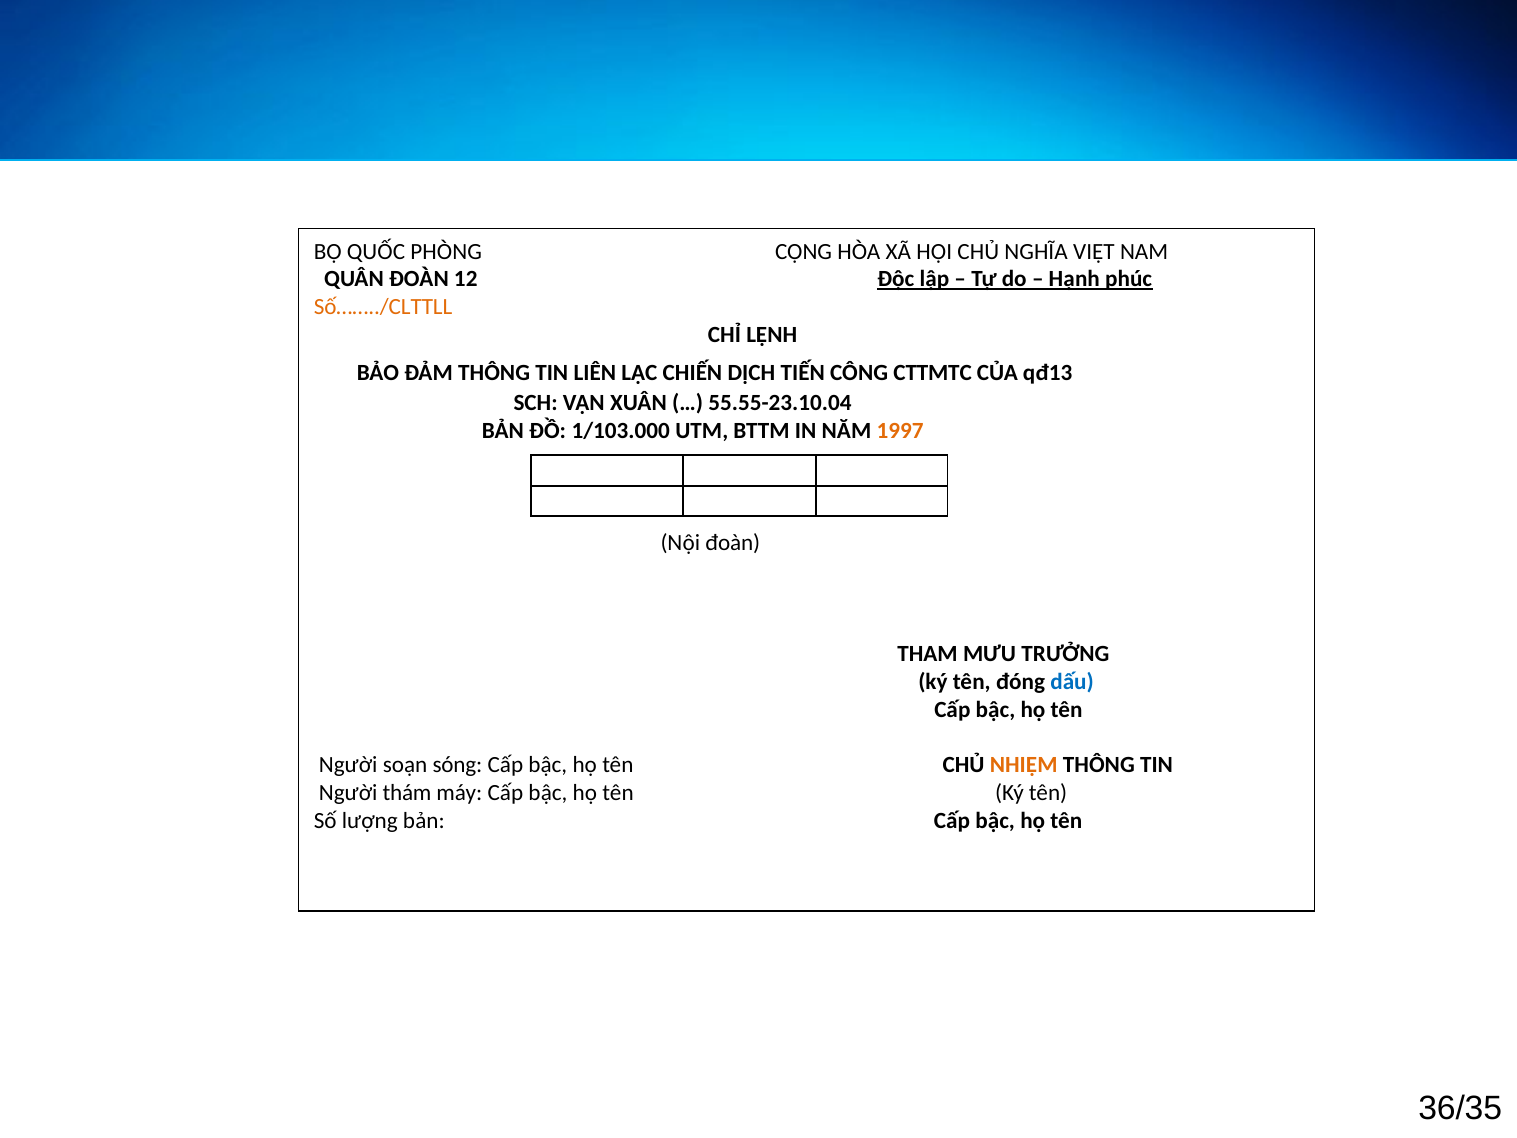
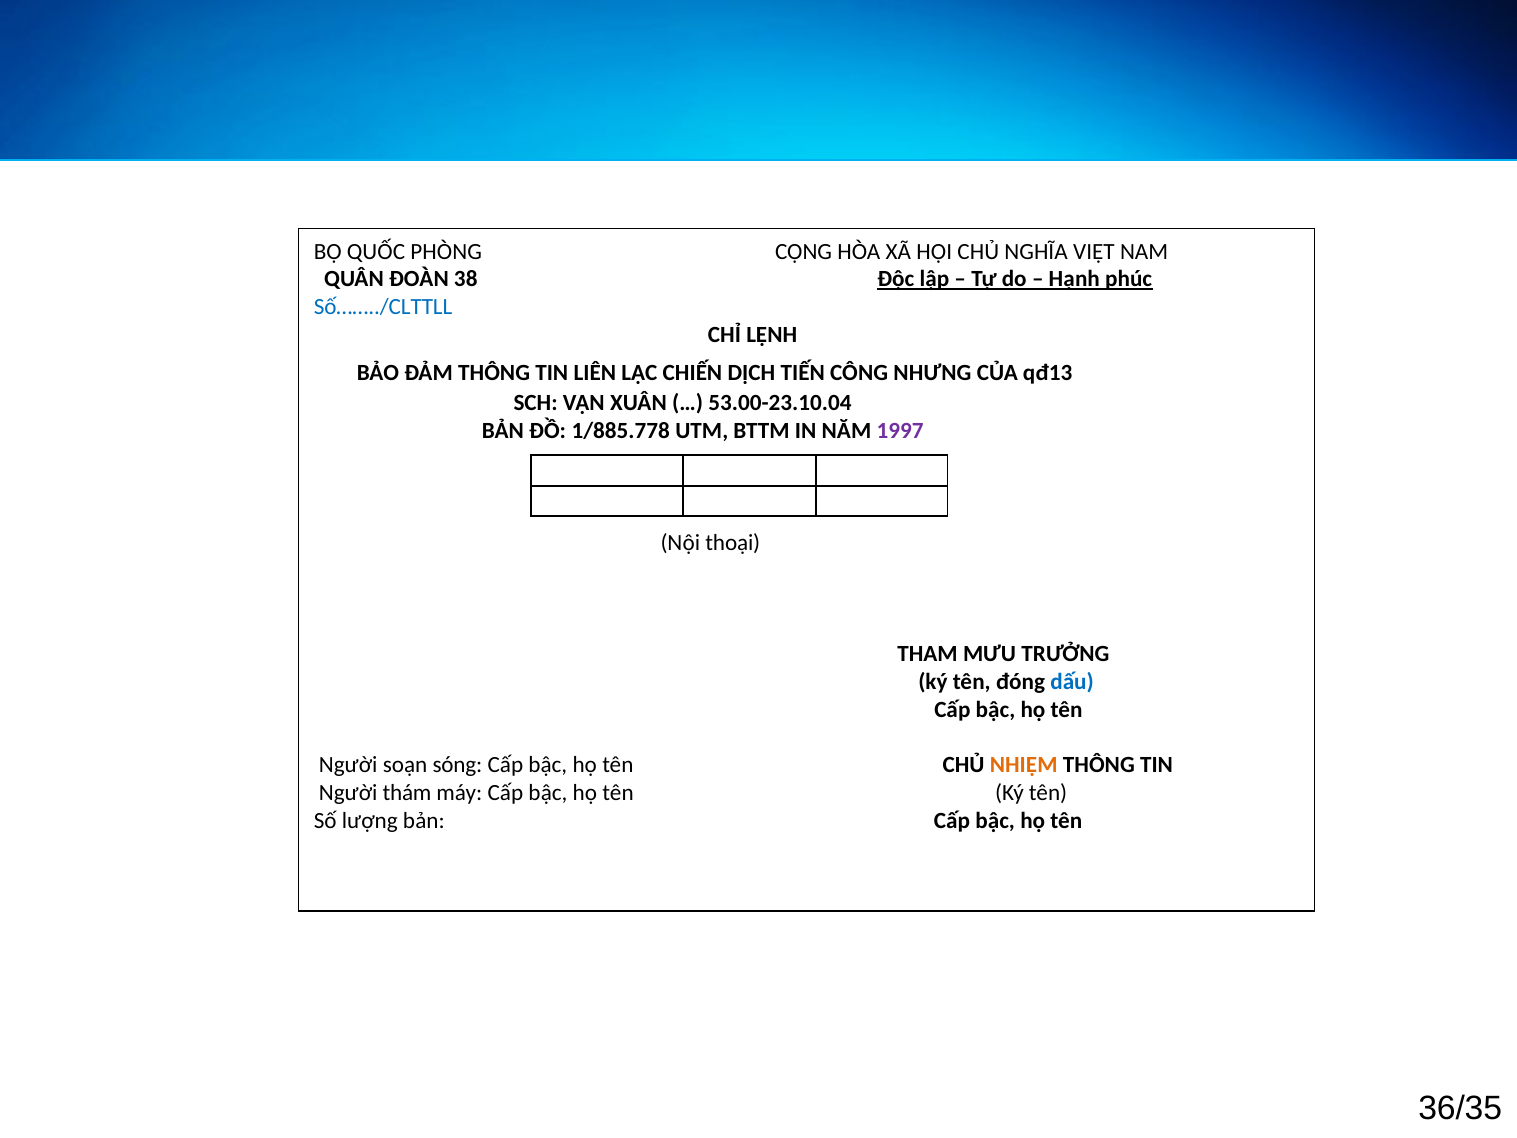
12: 12 -> 38
Số……../CLTTLL colour: orange -> blue
CTTMTC: CTTMTC -> NHƯNG
55.55-23.10.04: 55.55-23.10.04 -> 53.00-23.10.04
1/103.000: 1/103.000 -> 1/885.778
1997 colour: orange -> purple
Nội đoàn: đoàn -> thoại
